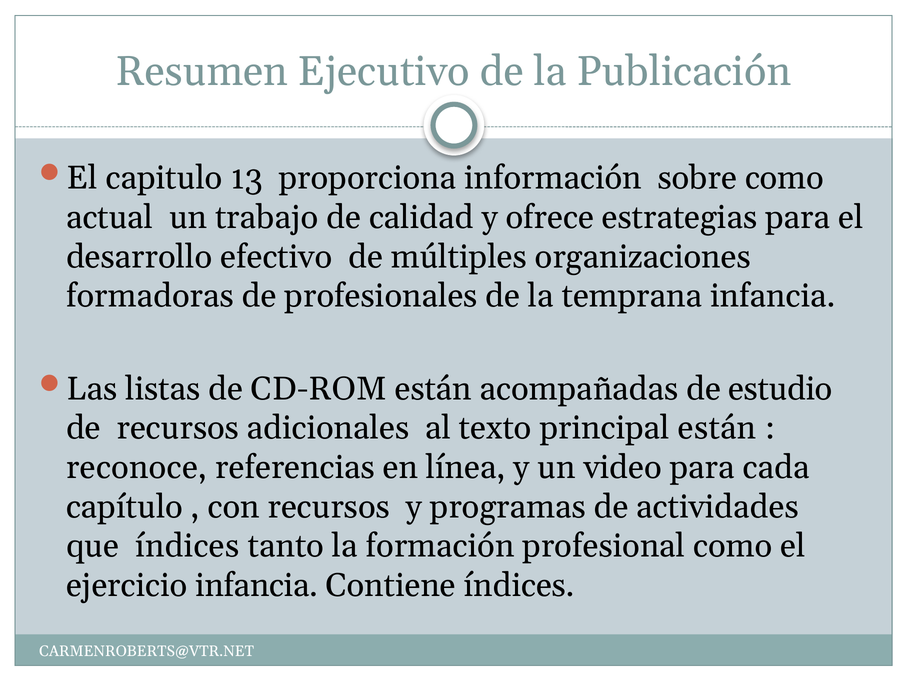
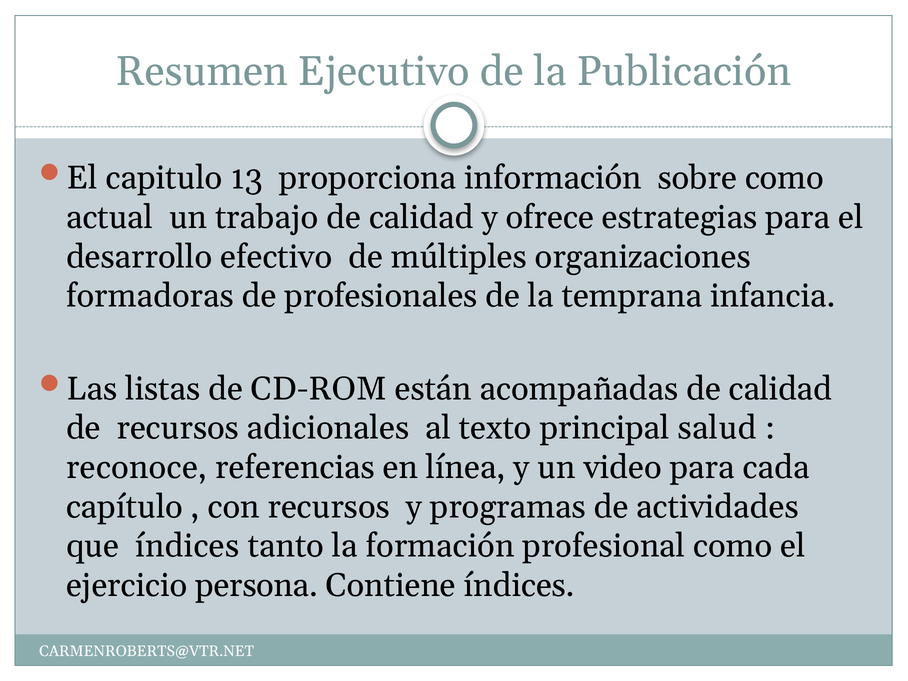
acompañadas de estudio: estudio -> calidad
principal están: están -> salud
ejercicio infancia: infancia -> persona
